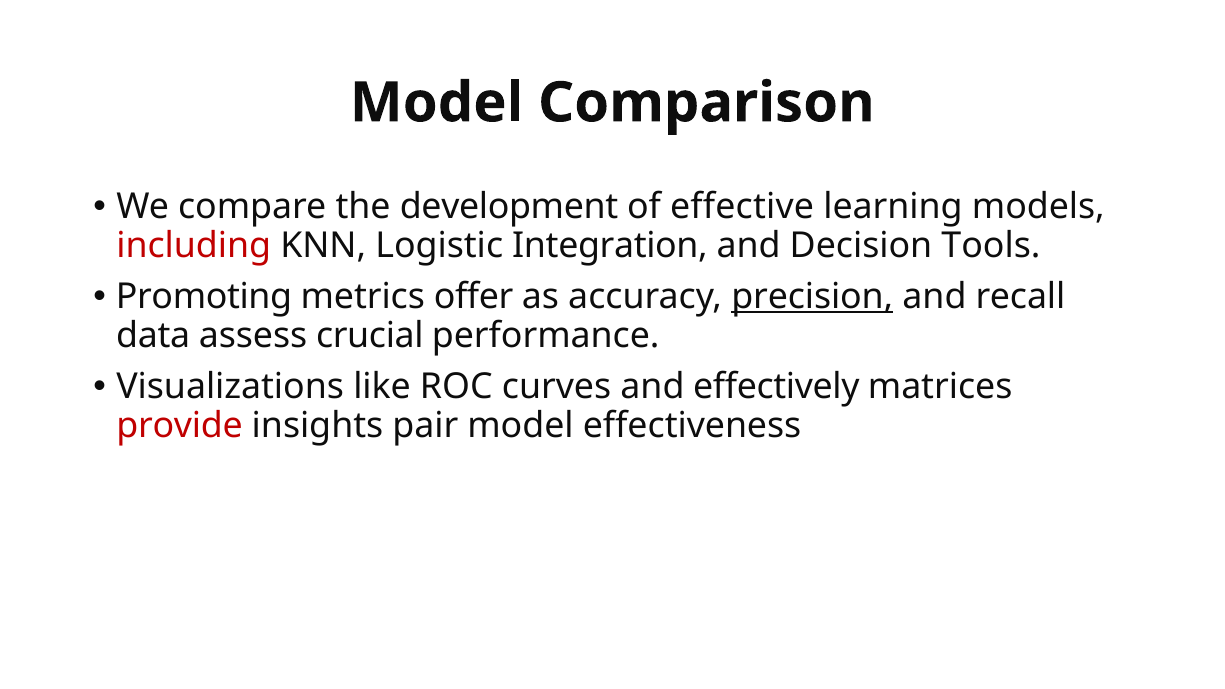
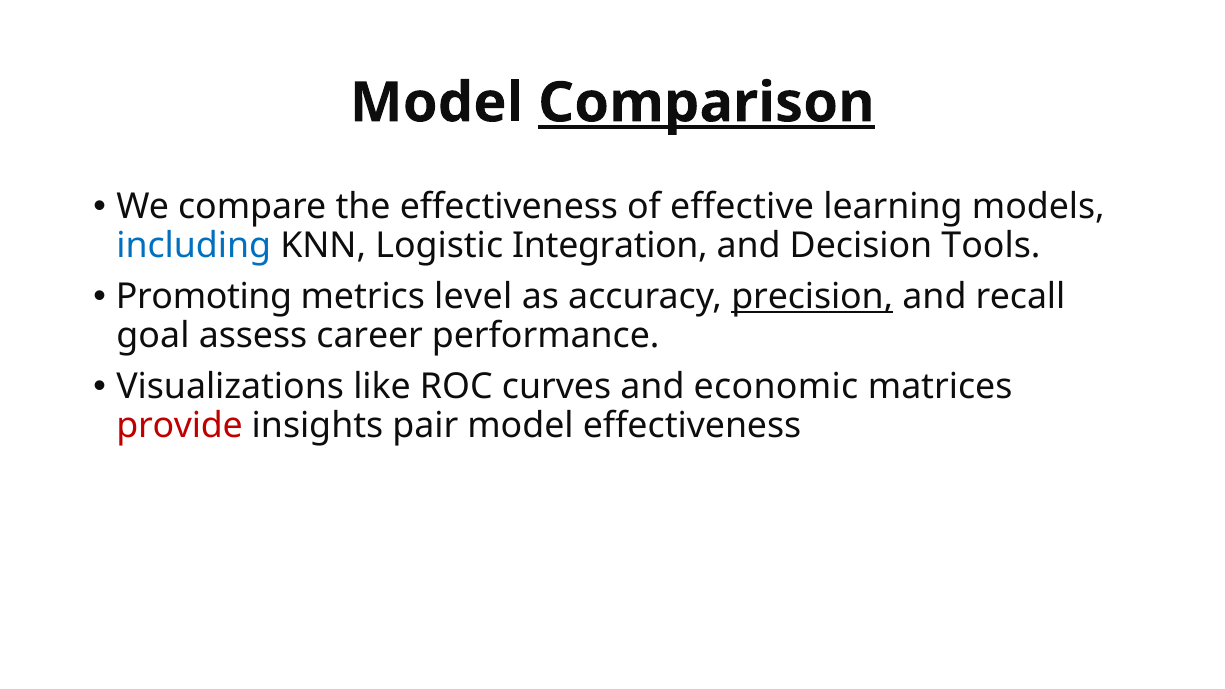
Comparison underline: none -> present
the development: development -> effectiveness
including colour: red -> blue
offer: offer -> level
data: data -> goal
crucial: crucial -> career
effectively: effectively -> economic
